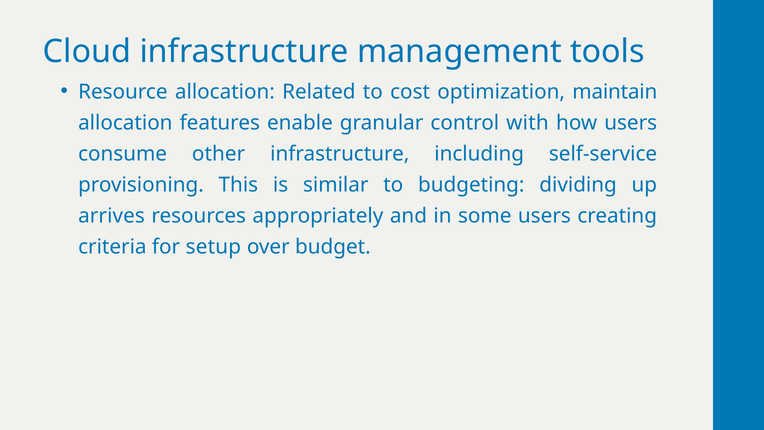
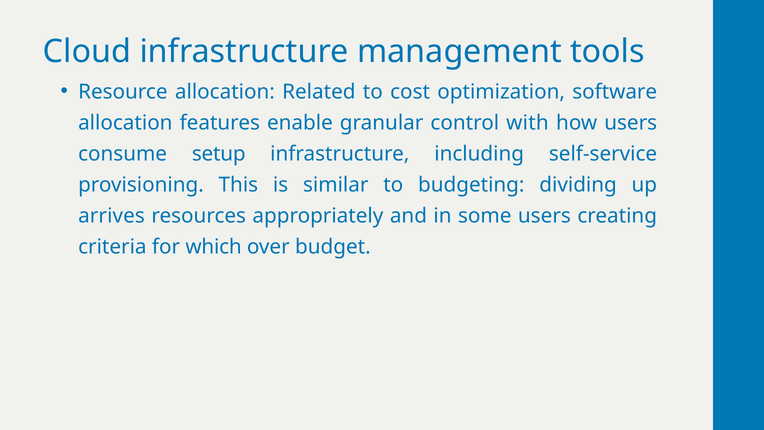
maintain: maintain -> software
other: other -> setup
setup: setup -> which
